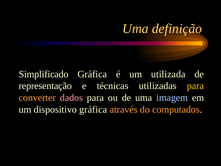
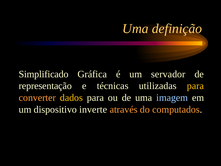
utilizada: utilizada -> servador
dados colour: pink -> yellow
dispositivo gráfica: gráfica -> inverte
